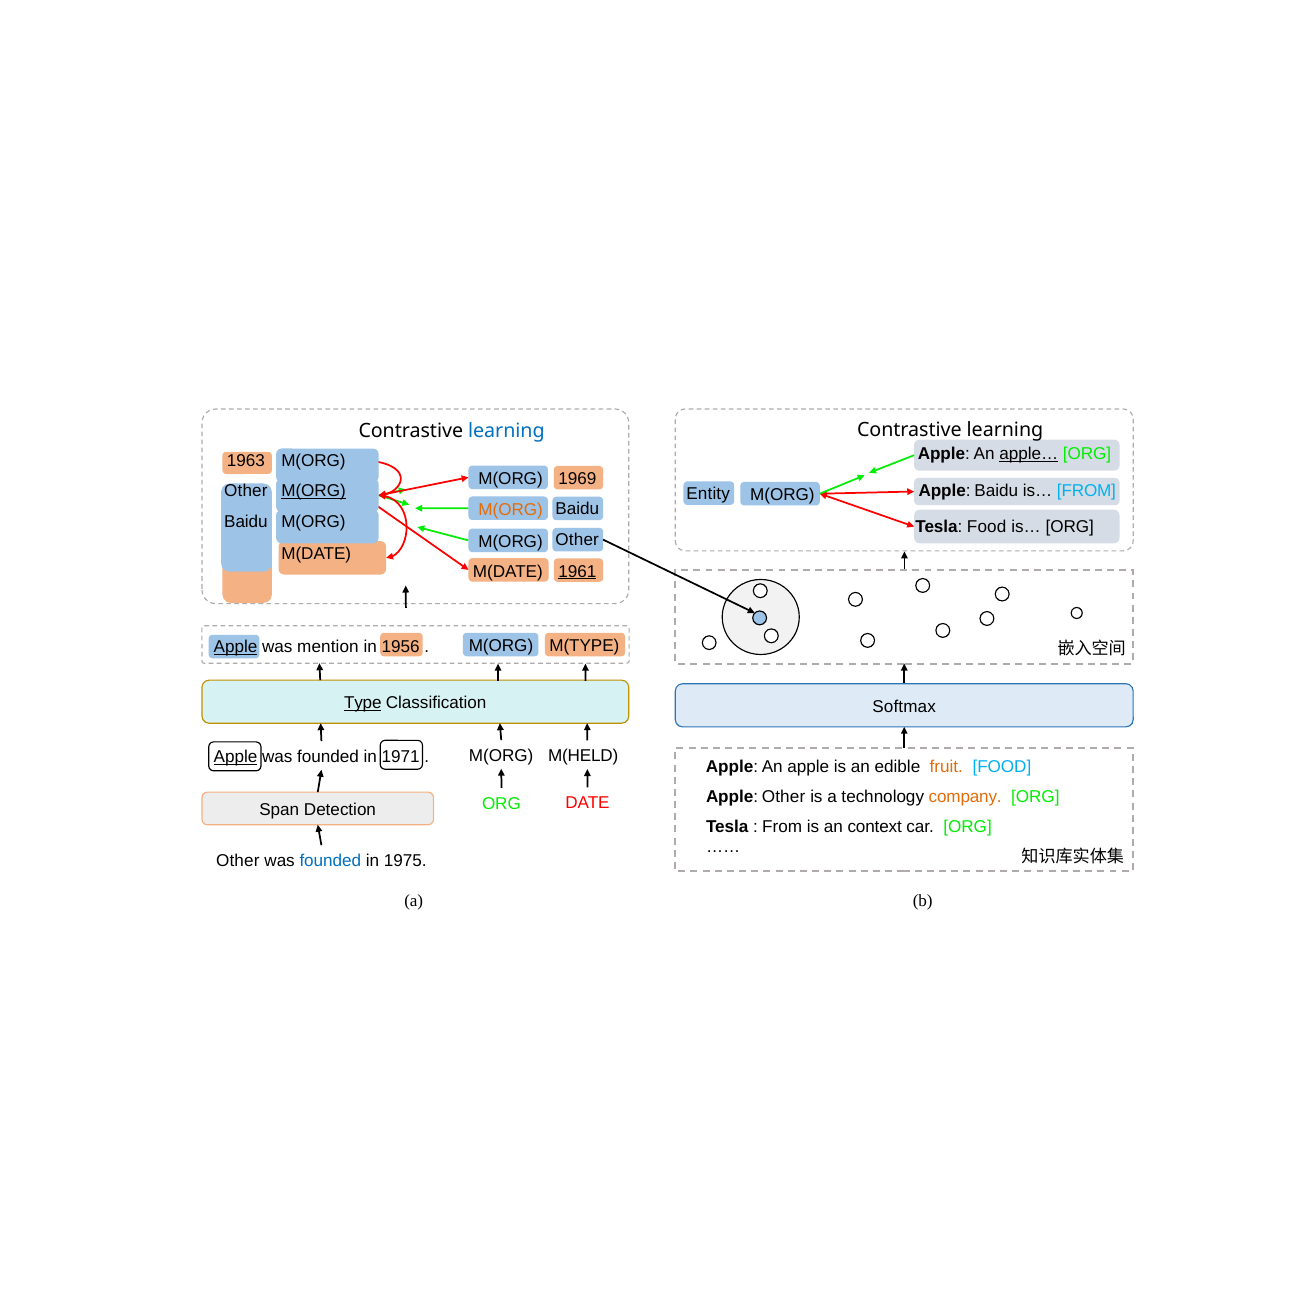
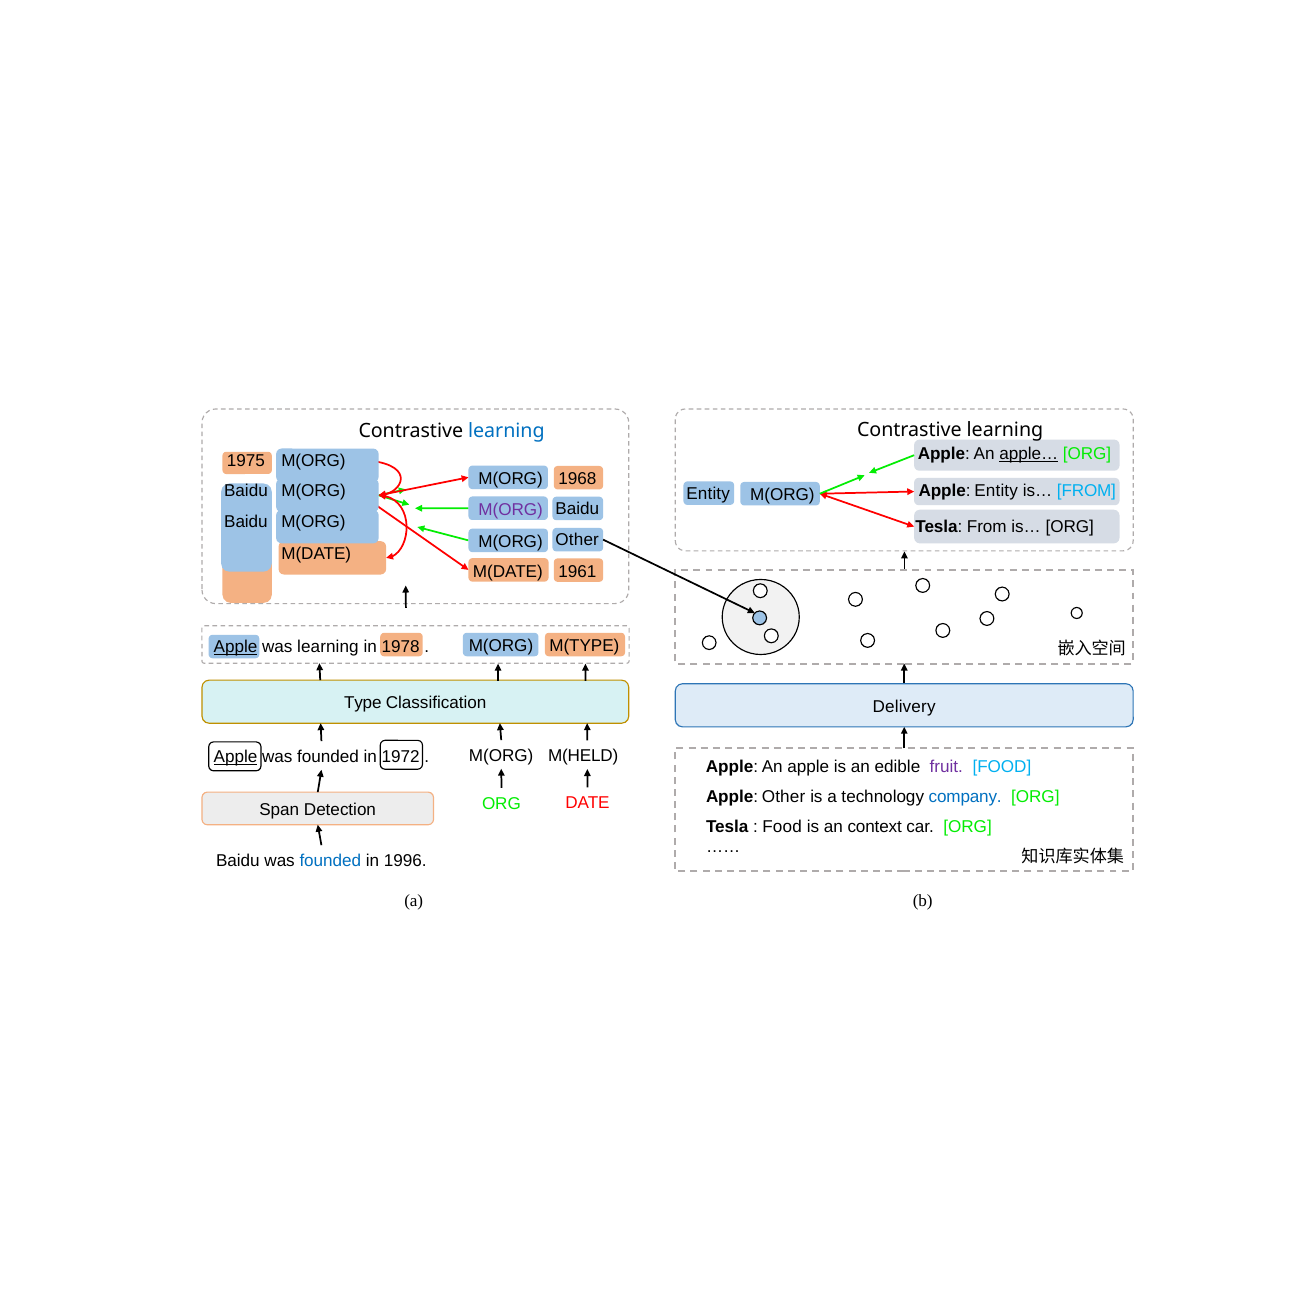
1963: 1963 -> 1975
1969: 1969 -> 1968
Apple Baidu: Baidu -> Entity
Other at (246, 491): Other -> Baidu
M(ORG at (314, 491) underline: present -> none
M(ORG at (511, 510) colour: orange -> purple
Tesla Food: Food -> From
1961 at (577, 571) underline: present -> none
was mention: mention -> learning
1956: 1956 -> 1978
Type underline: present -> none
Softmax: Softmax -> Delivery
1971: 1971 -> 1972
fruit colour: orange -> purple
company colour: orange -> blue
From at (782, 827): From -> Food
Other at (238, 861): Other -> Baidu
1975: 1975 -> 1996
